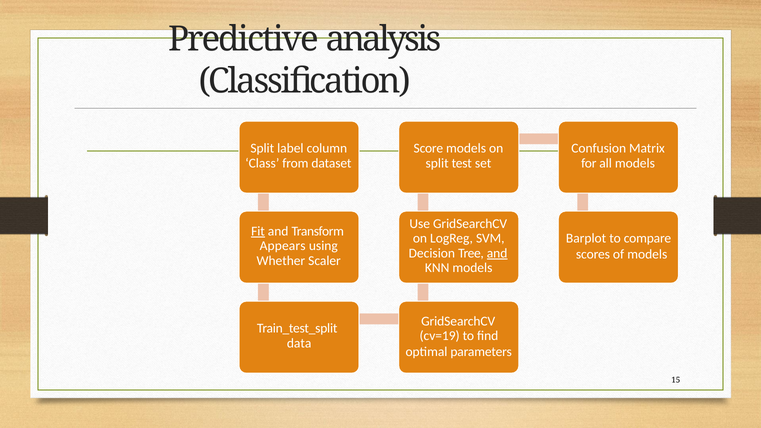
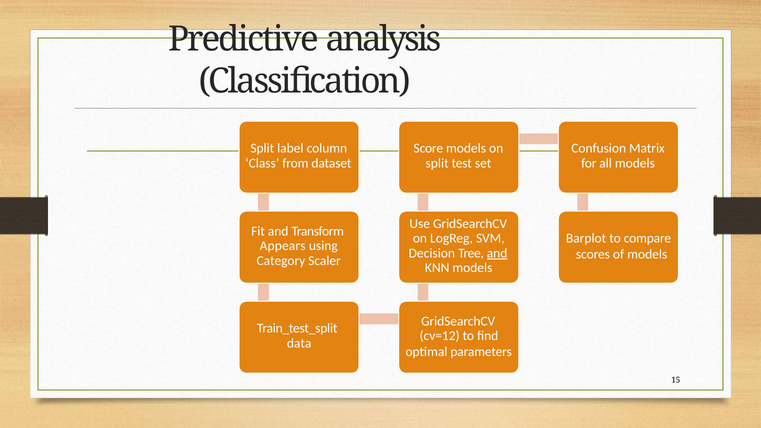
Fit underline: present -> none
Whether: Whether -> Category
cv=19: cv=19 -> cv=12
